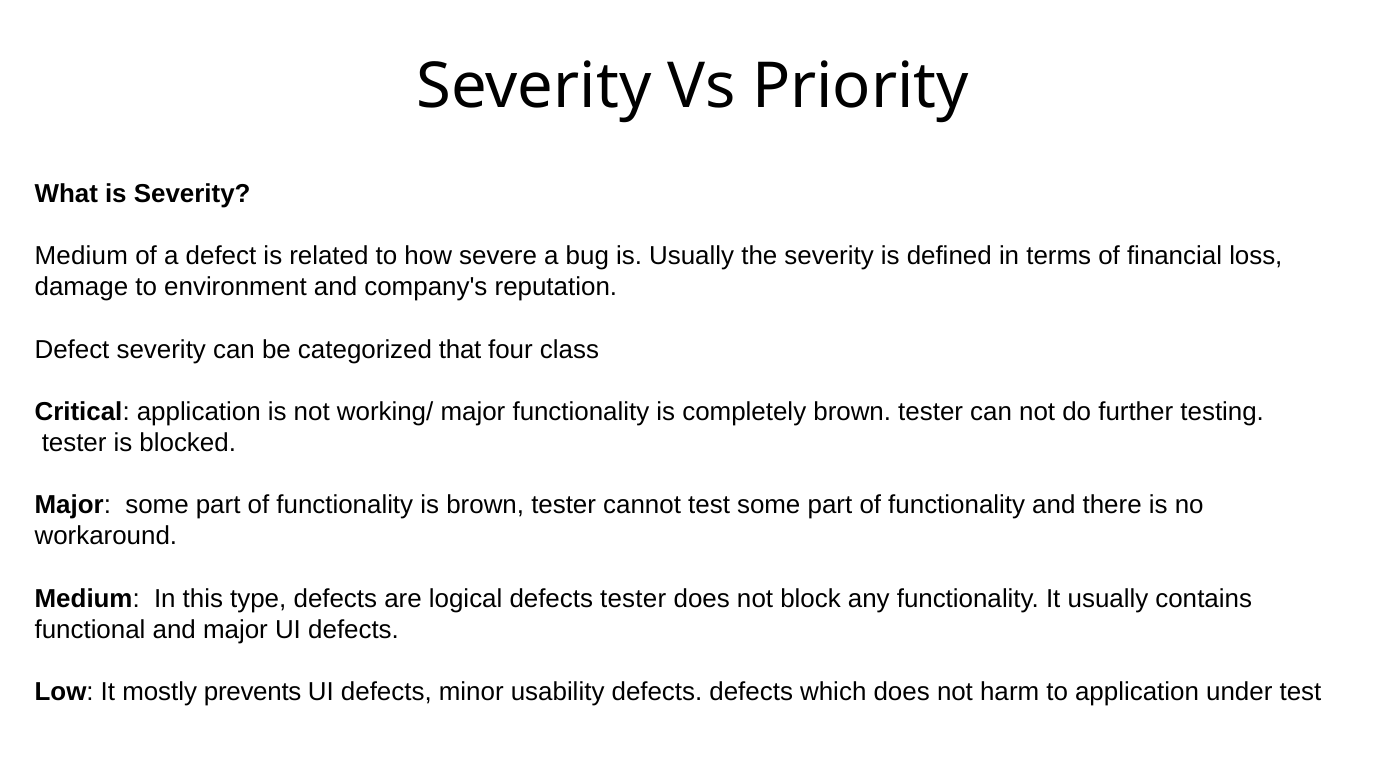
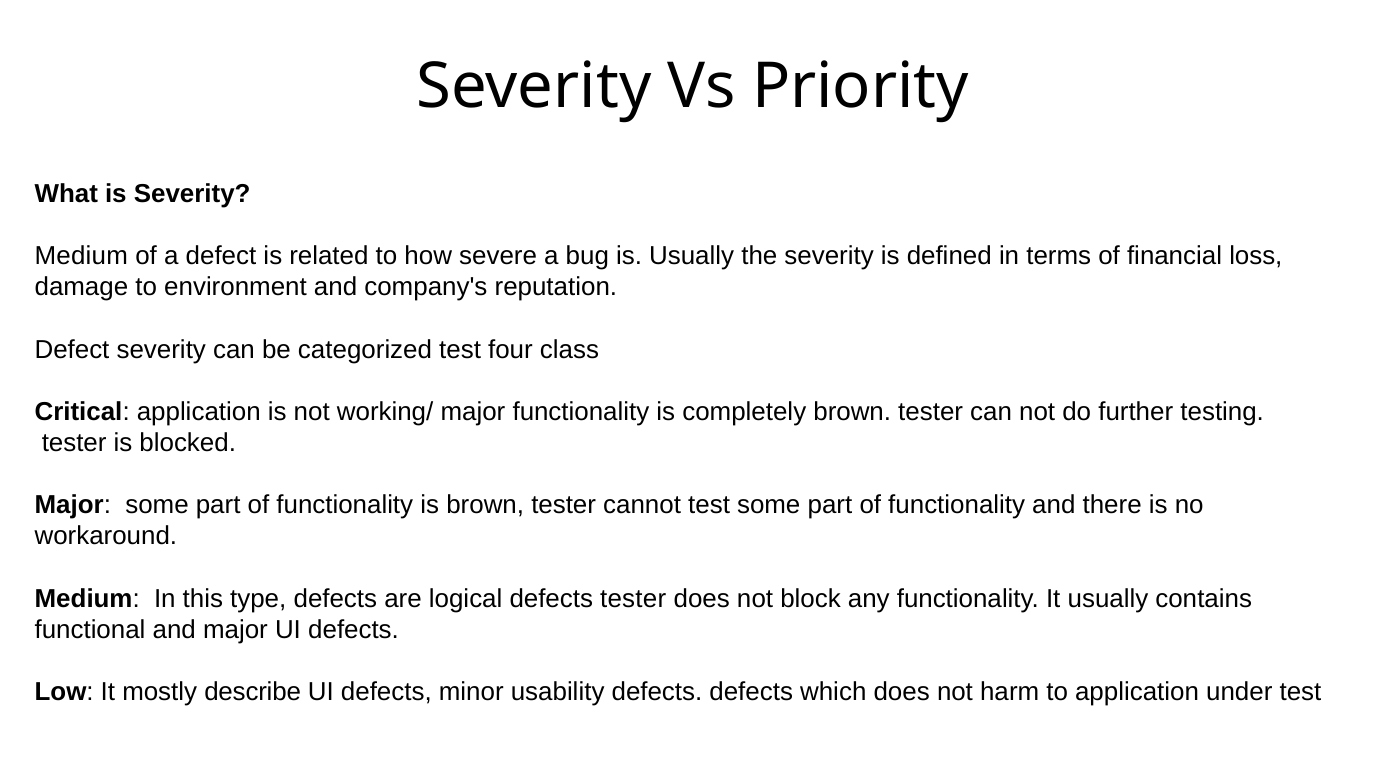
categorized that: that -> test
prevents: prevents -> describe
